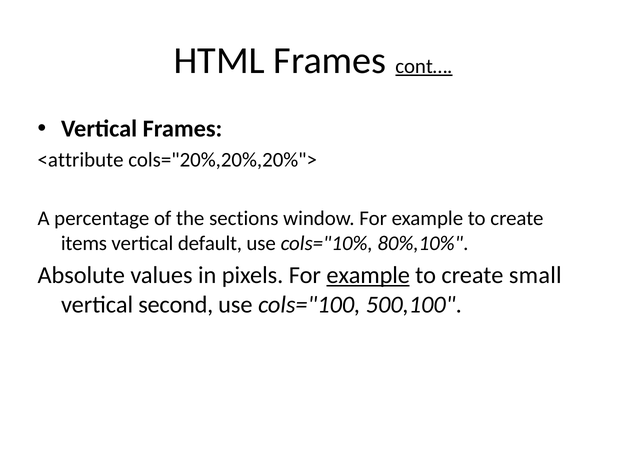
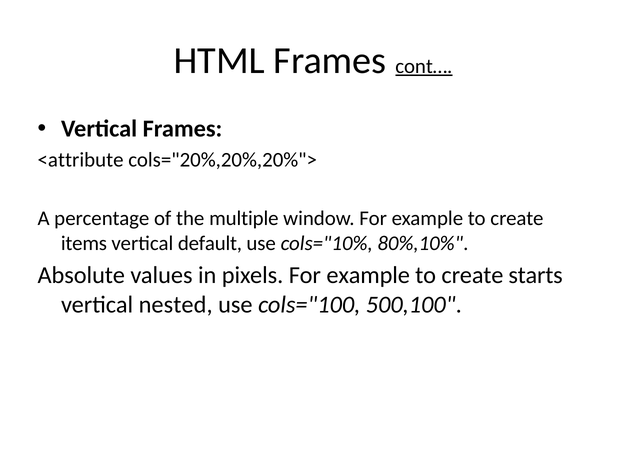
sections: sections -> multiple
example at (368, 276) underline: present -> none
small: small -> starts
second: second -> nested
